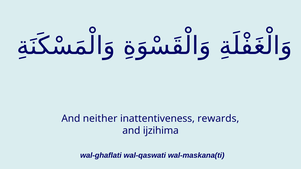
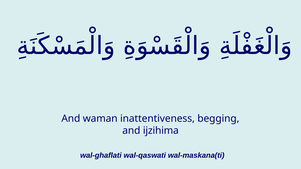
neither: neither -> waman
rewards: rewards -> begging
